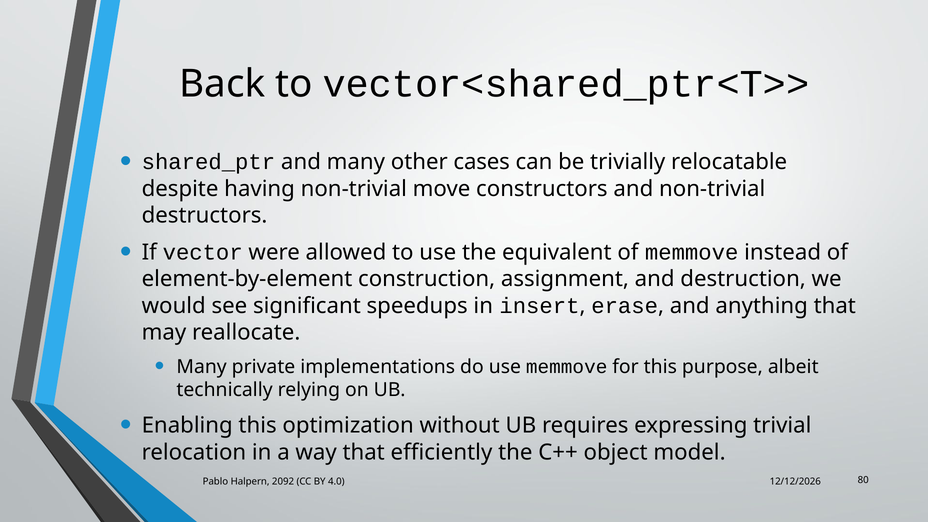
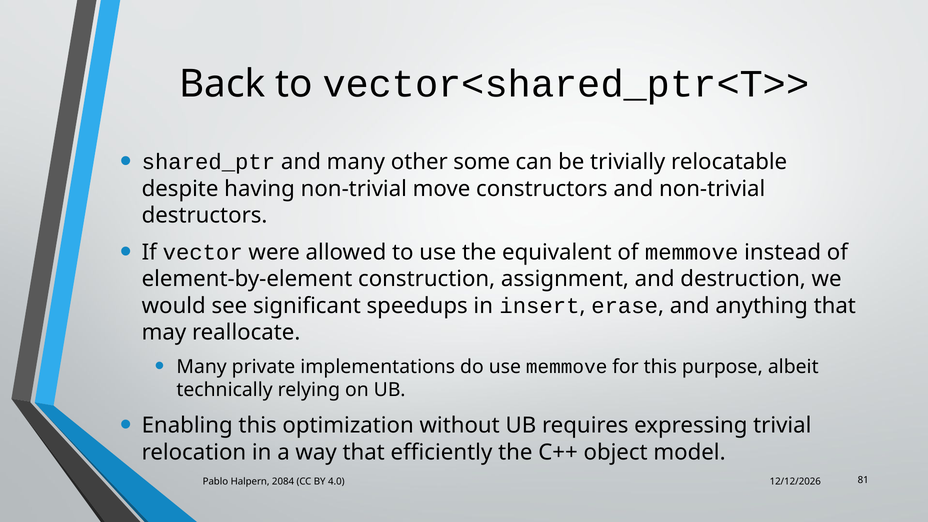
cases: cases -> some
2092: 2092 -> 2084
80: 80 -> 81
